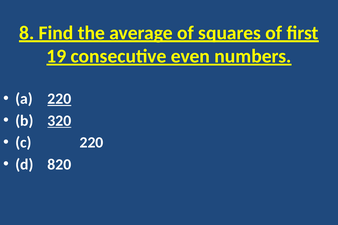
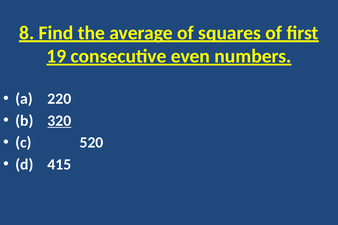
220 at (59, 99) underline: present -> none
c 220: 220 -> 520
820: 820 -> 415
